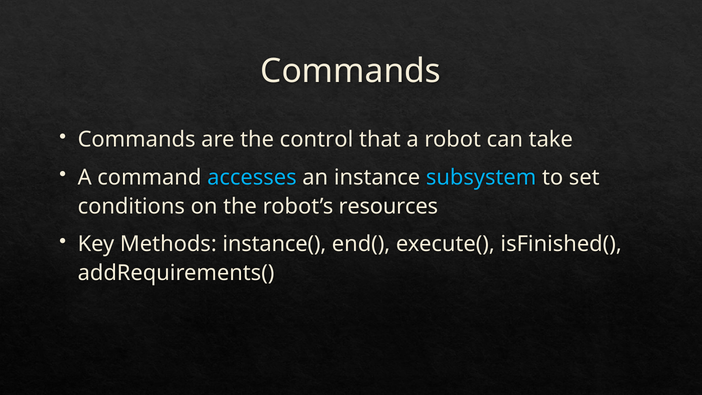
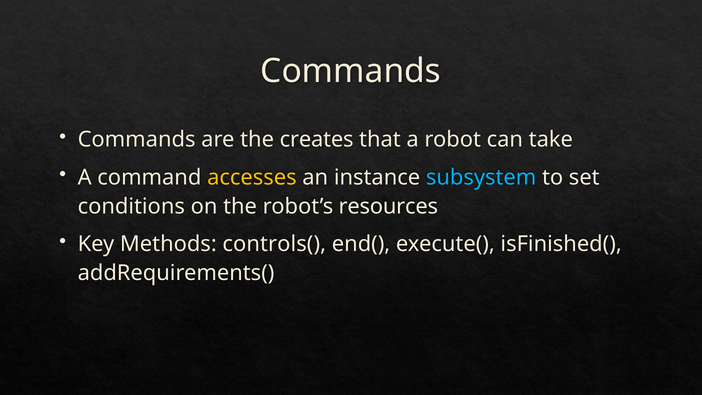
control: control -> creates
accesses colour: light blue -> yellow
instance(: instance( -> controls(
